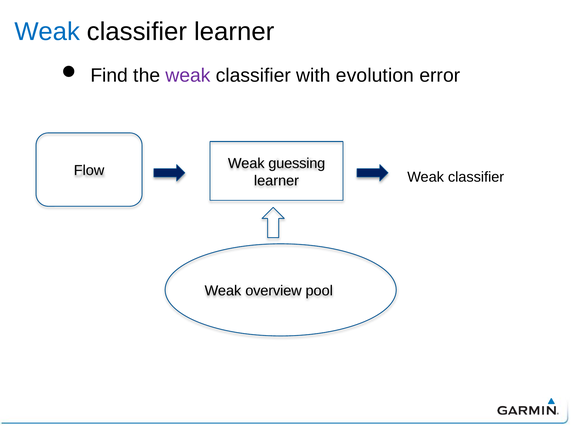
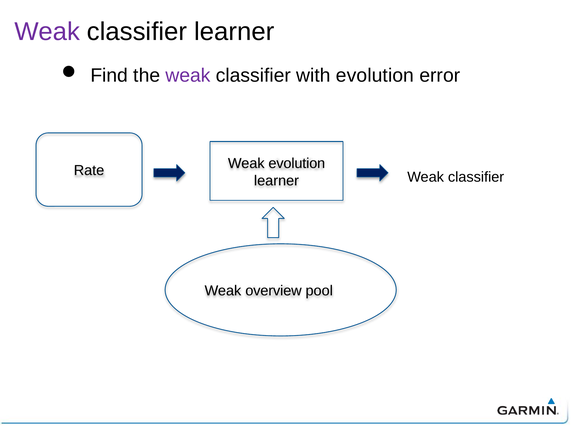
Weak at (47, 32) colour: blue -> purple
Weak guessing: guessing -> evolution
Flow: Flow -> Rate
